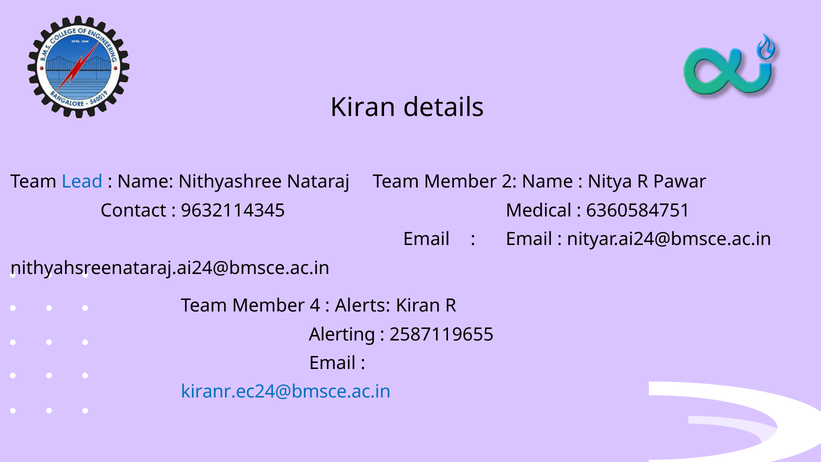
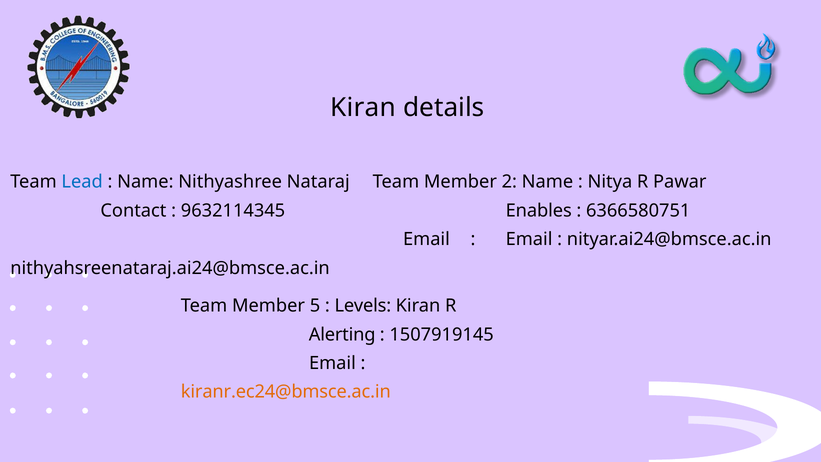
Medical: Medical -> Enables
6360584751: 6360584751 -> 6366580751
4: 4 -> 5
Alerts: Alerts -> Levels
2587119655: 2587119655 -> 1507919145
kiranr.ec24@bmsce.ac.in colour: blue -> orange
